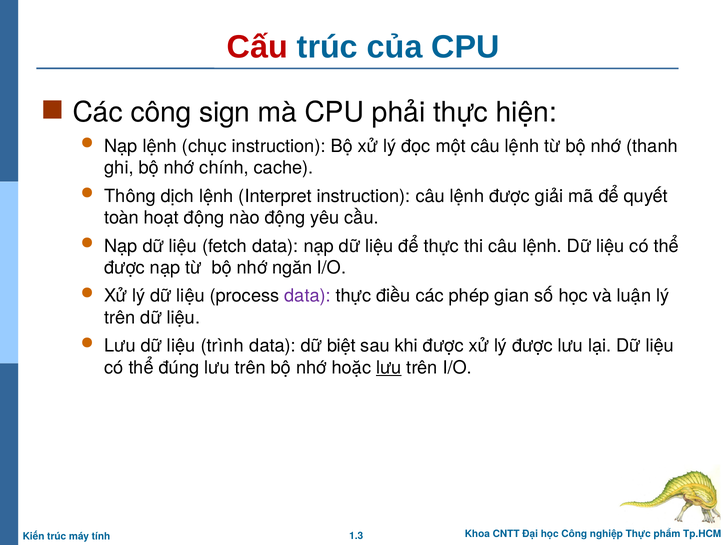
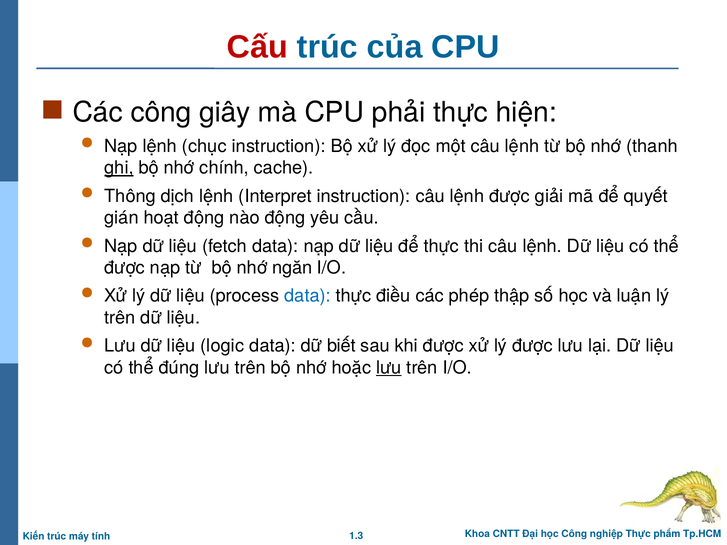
sign: sign -> giây
ghi underline: none -> present
toàn: toàn -> gián
data at (308, 296) colour: purple -> blue
gian: gian -> thập
trình: trình -> logic
biệt: biệt -> biết
